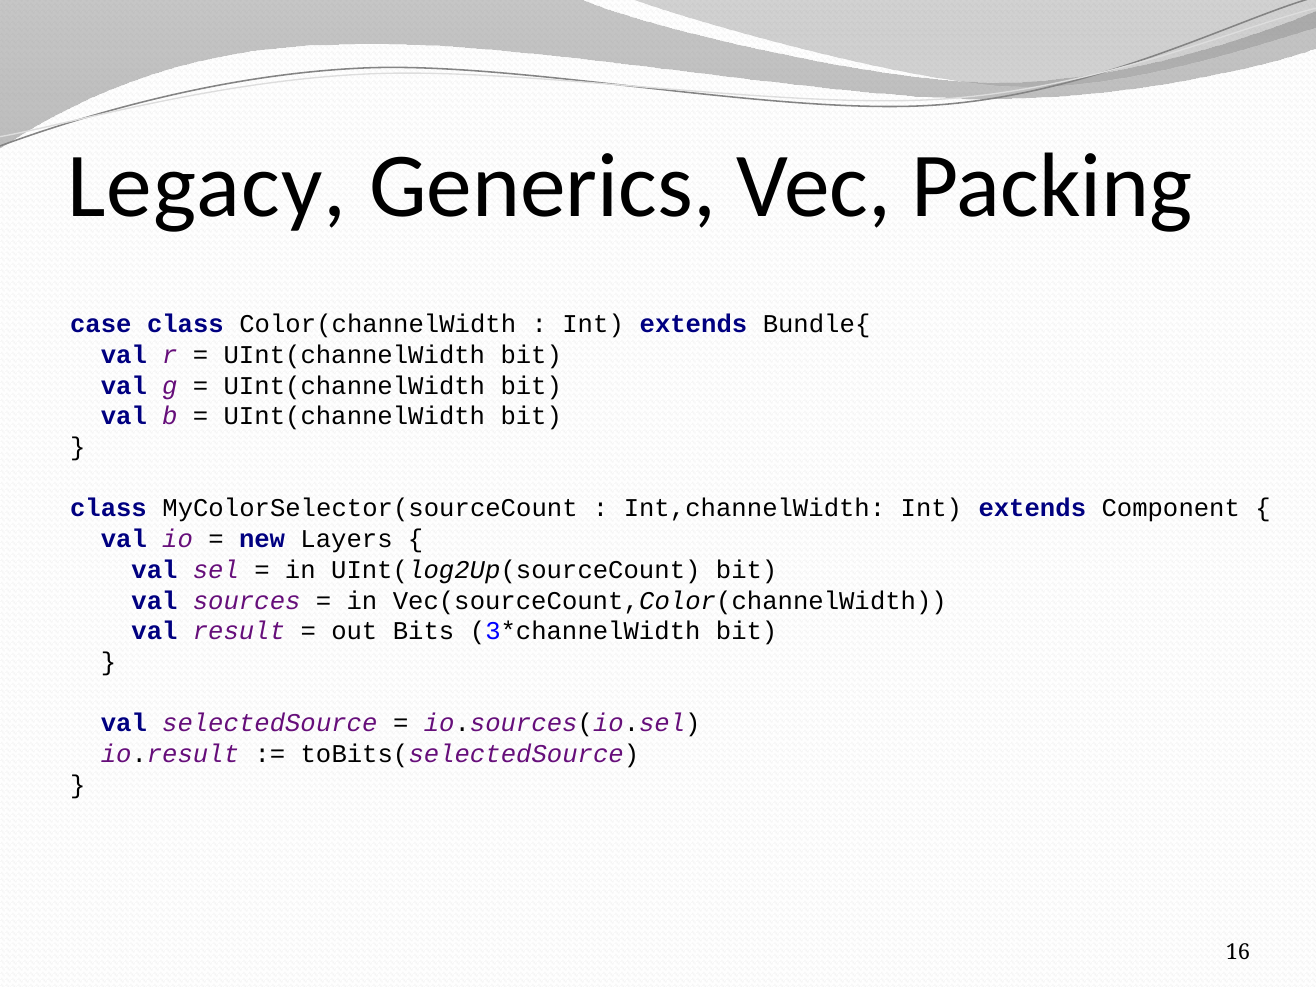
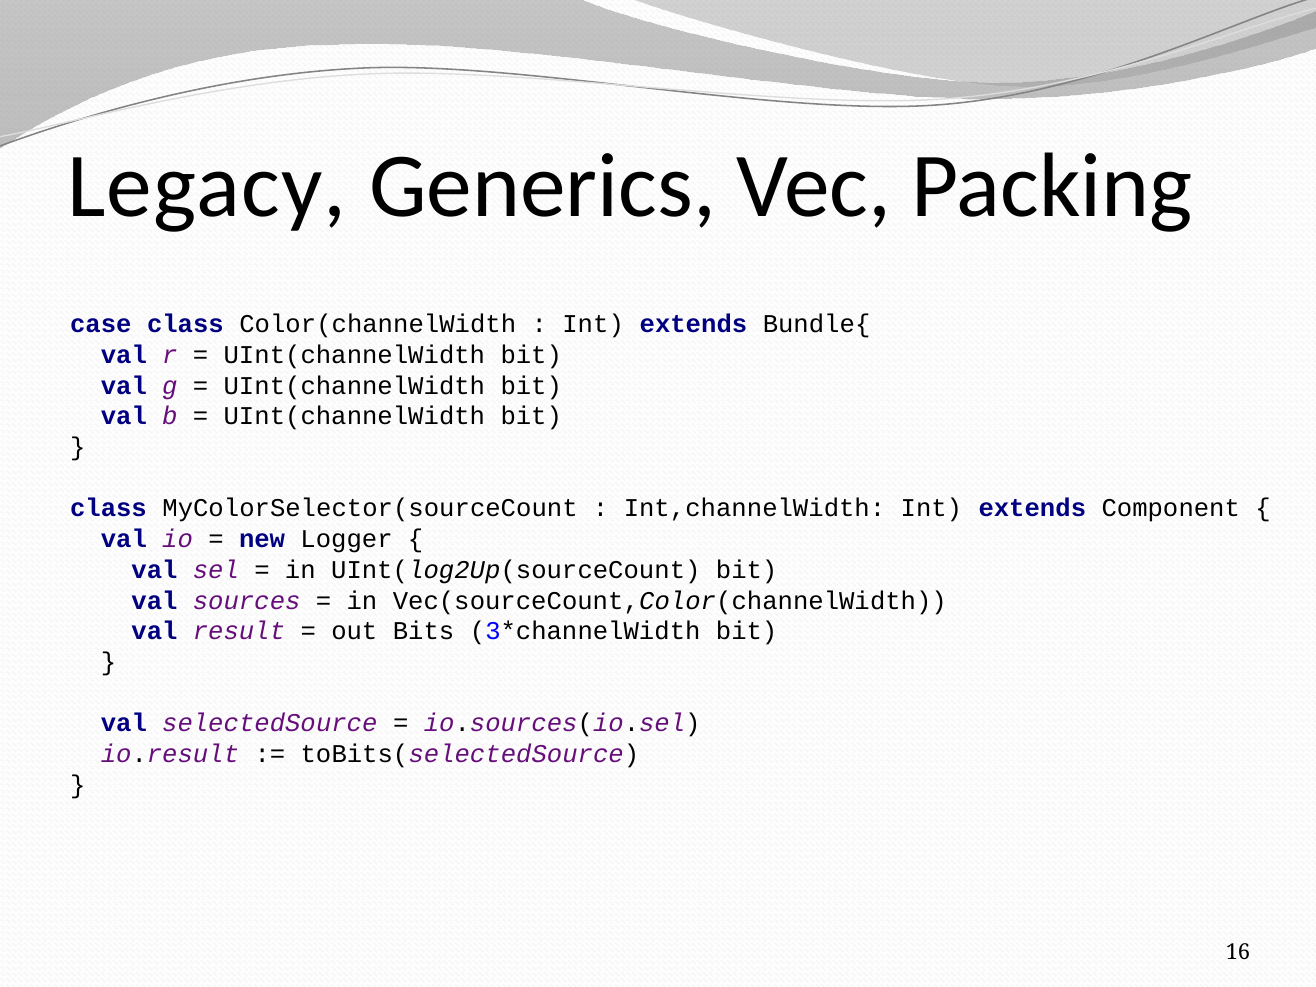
Layers: Layers -> Logger
